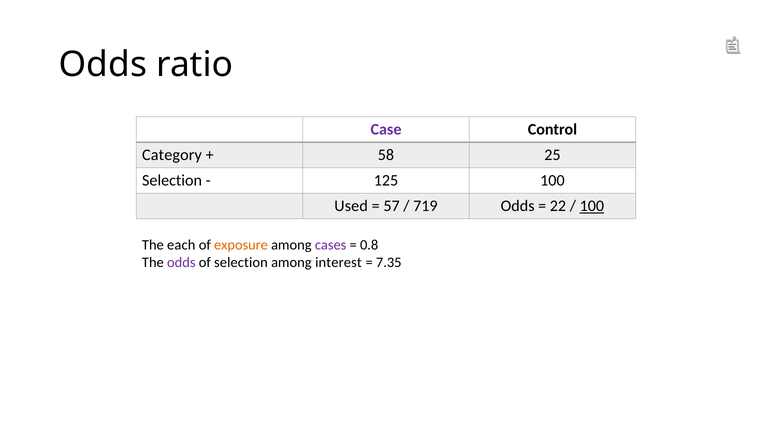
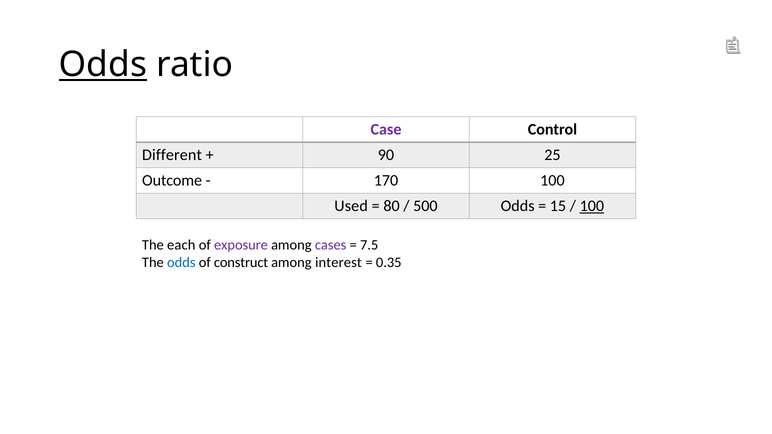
Odds at (103, 65) underline: none -> present
Category: Category -> Different
58: 58 -> 90
Selection at (172, 181): Selection -> Outcome
125: 125 -> 170
57: 57 -> 80
719: 719 -> 500
22: 22 -> 15
exposure colour: orange -> purple
0.8: 0.8 -> 7.5
odds at (181, 263) colour: purple -> blue
of selection: selection -> construct
7.35: 7.35 -> 0.35
